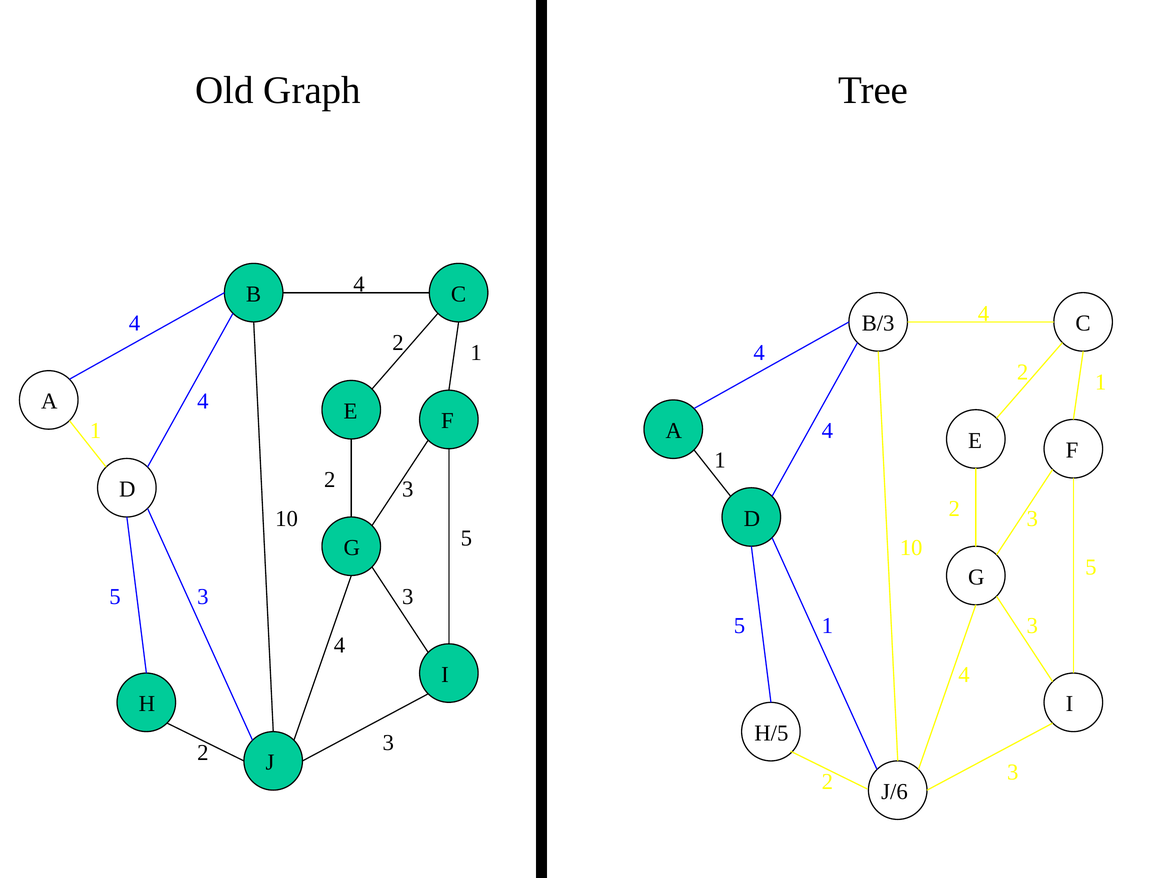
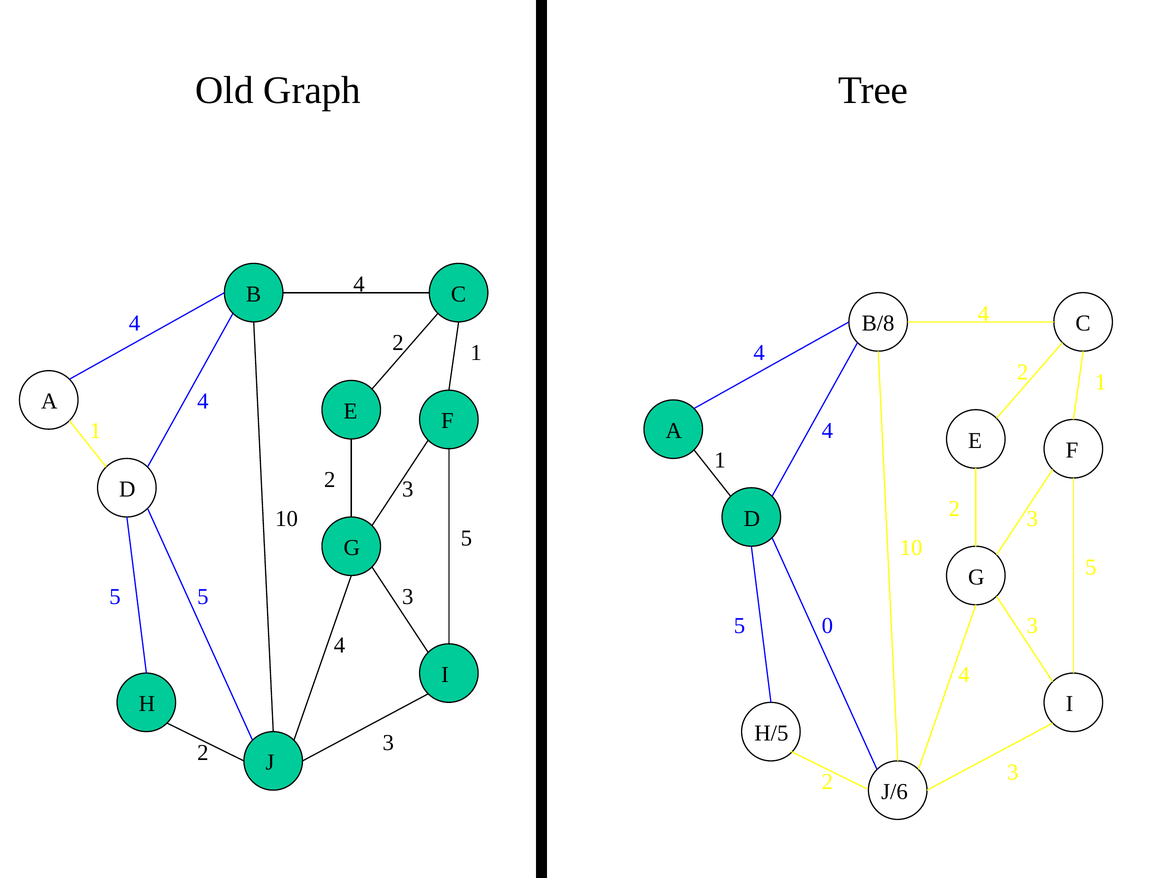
B/3: B/3 -> B/8
3 at (203, 597): 3 -> 5
5 1: 1 -> 0
